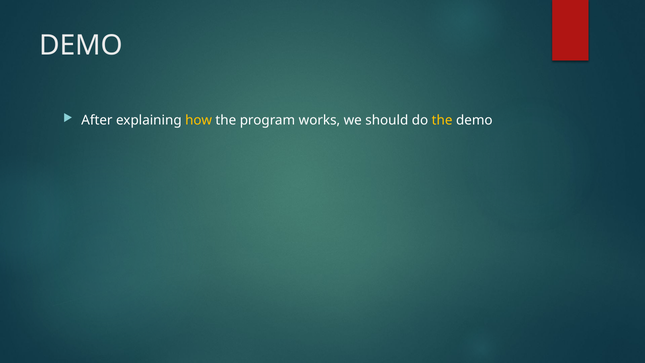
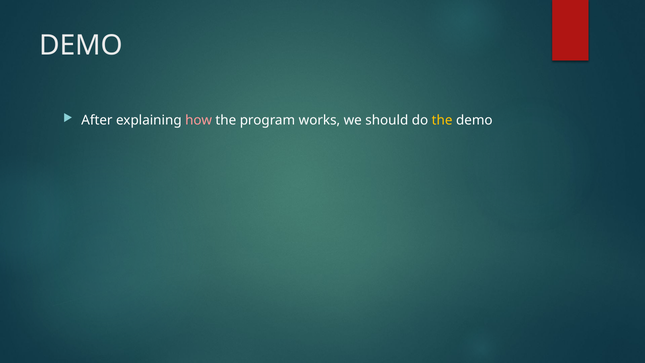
how colour: yellow -> pink
